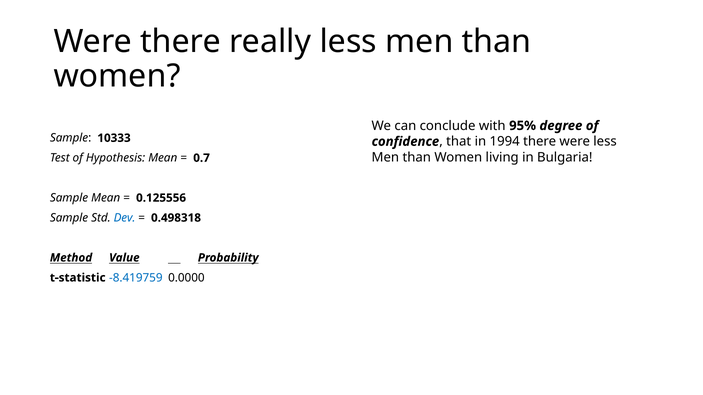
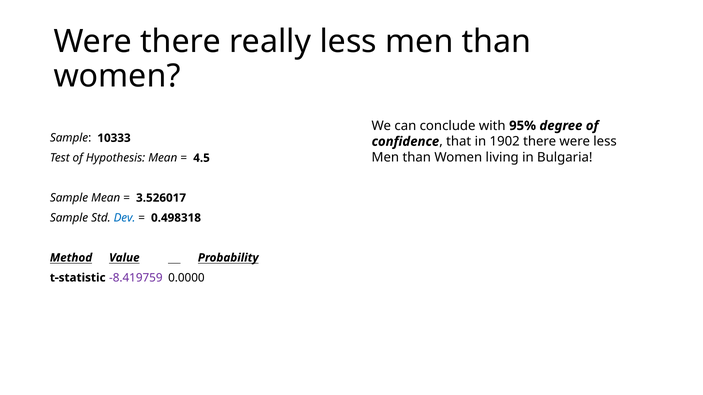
1994: 1994 -> 1902
0.7: 0.7 -> 4.5
0.125556: 0.125556 -> 3.526017
-8.419759 colour: blue -> purple
